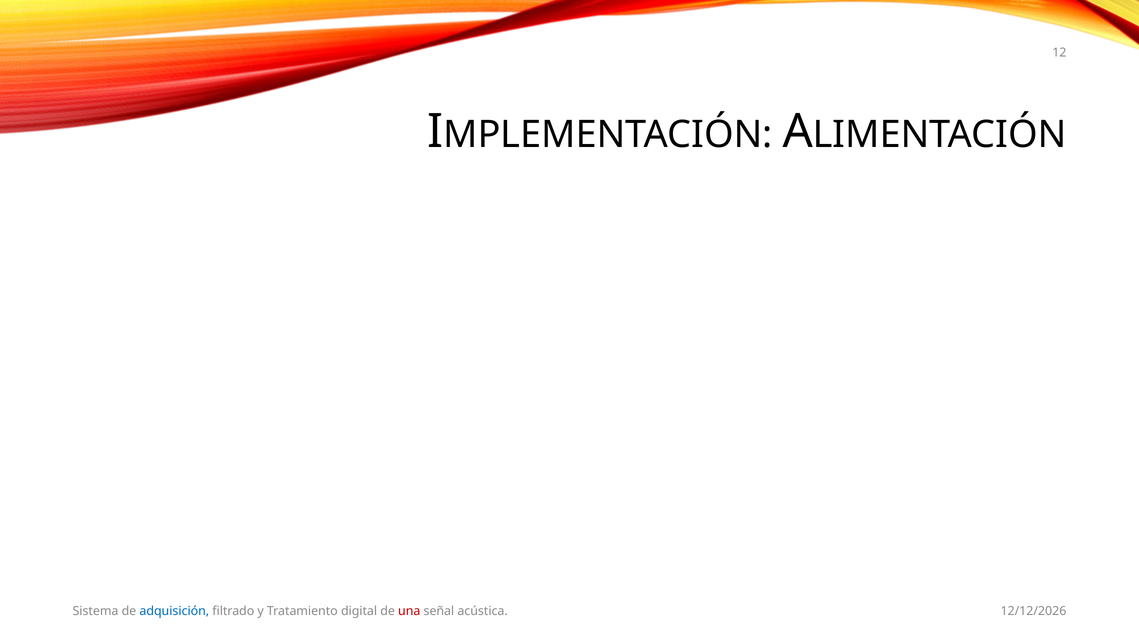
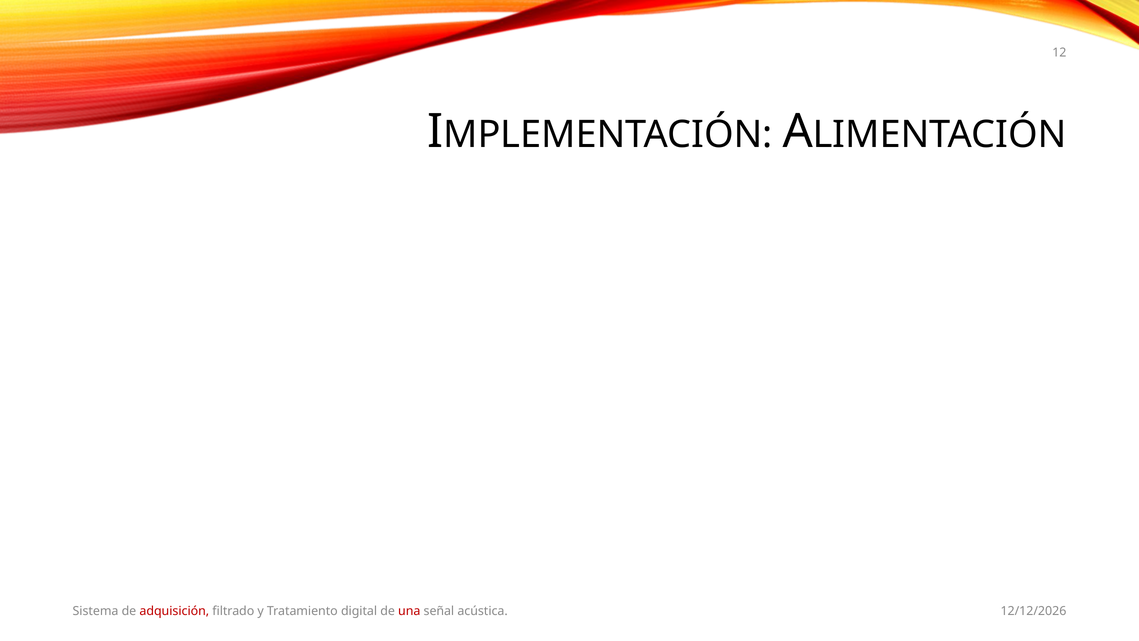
adquisición colour: blue -> red
